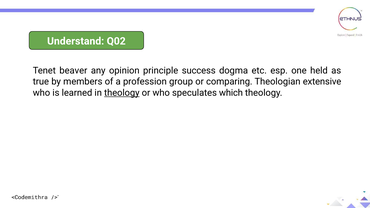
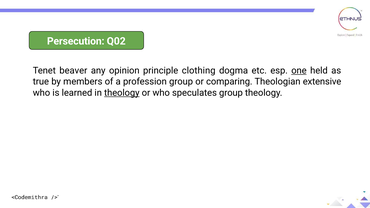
Understand: Understand -> Persecution
success: success -> clothing
one underline: none -> present
speculates which: which -> group
